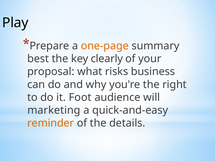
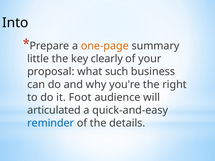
Play: Play -> Into
best: best -> little
risks: risks -> such
marketing: marketing -> articulated
reminder colour: orange -> blue
